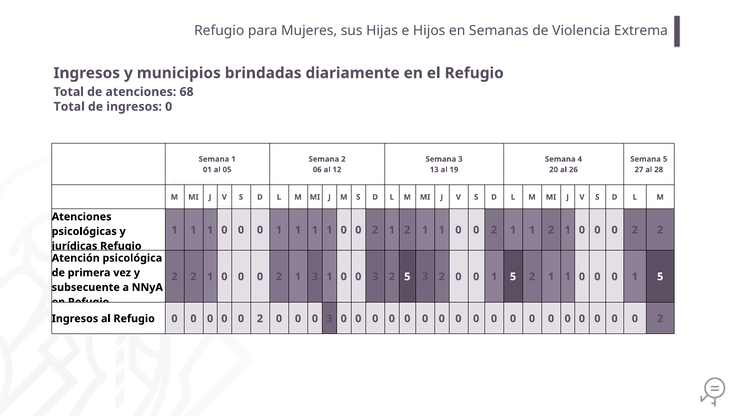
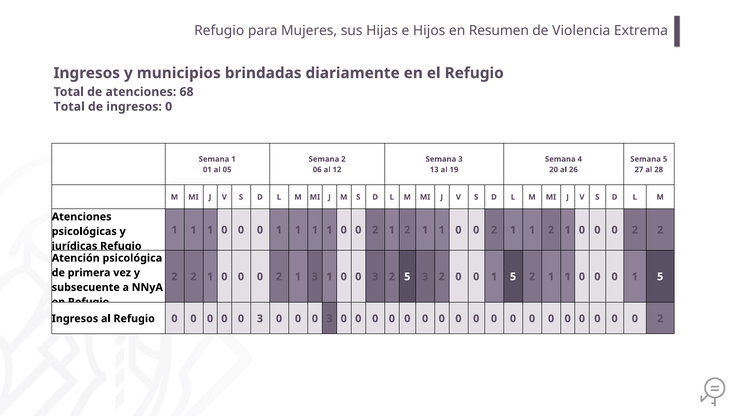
Semanas: Semanas -> Resumen
2 at (260, 318): 2 -> 3
